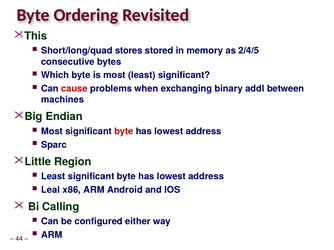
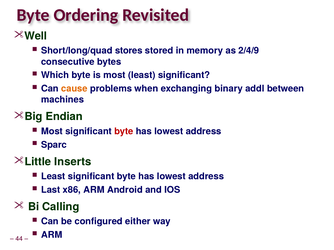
This: This -> Well
2/4/5: 2/4/5 -> 2/4/9
cause colour: red -> orange
Region: Region -> Inserts
Leal: Leal -> Last
